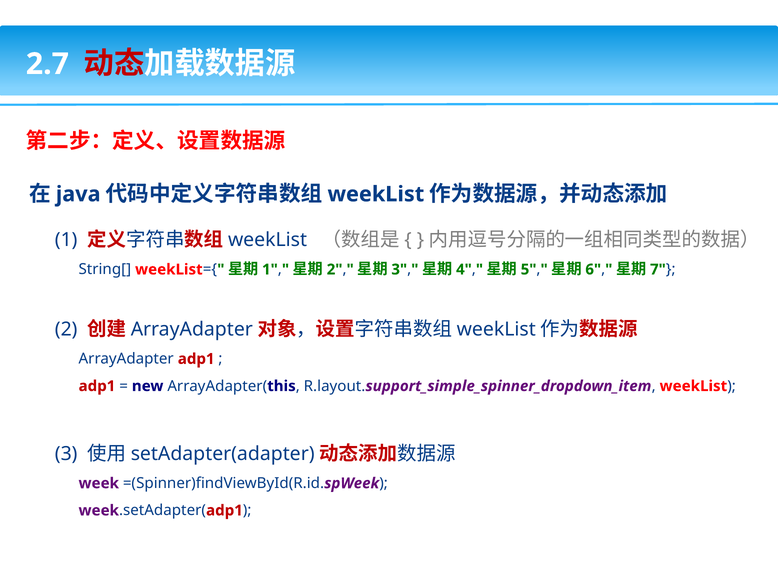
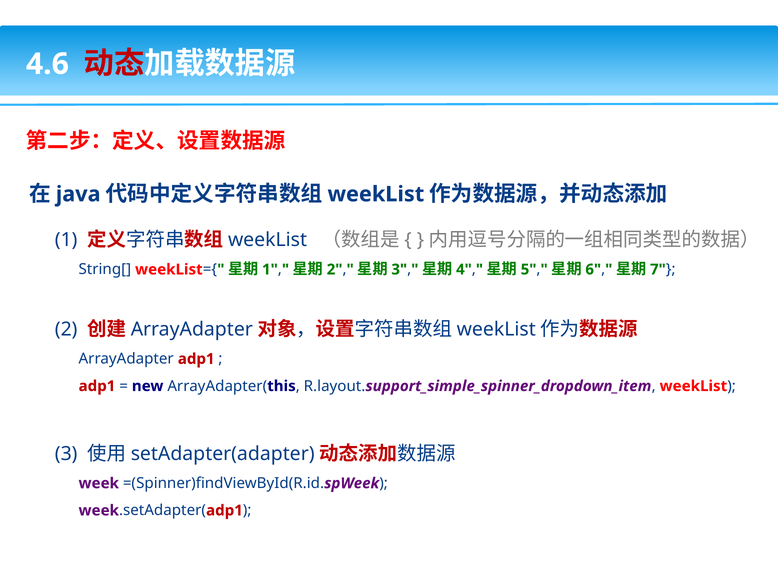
2.7: 2.7 -> 4.6
